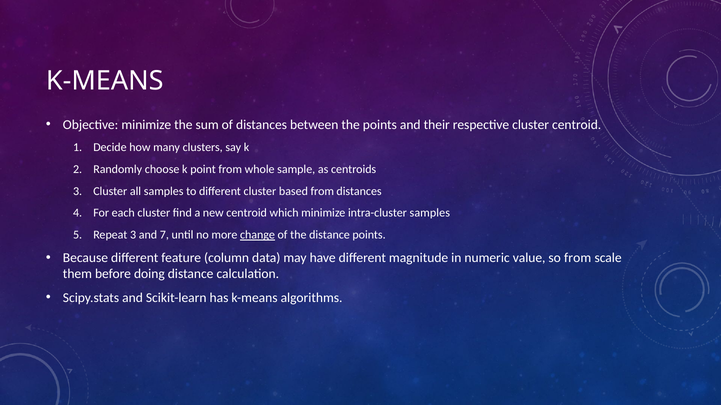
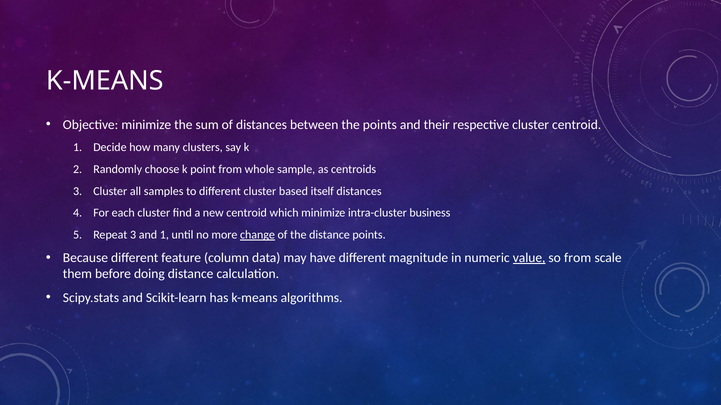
based from: from -> itself
intra-cluster samples: samples -> business
and 7: 7 -> 1
value underline: none -> present
